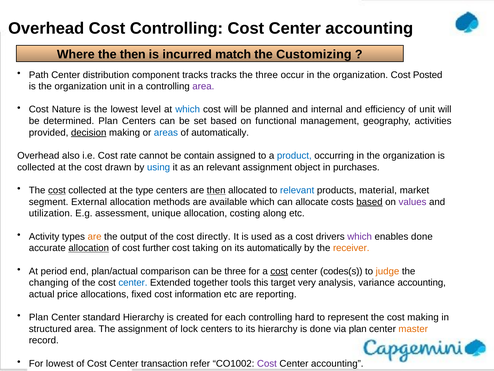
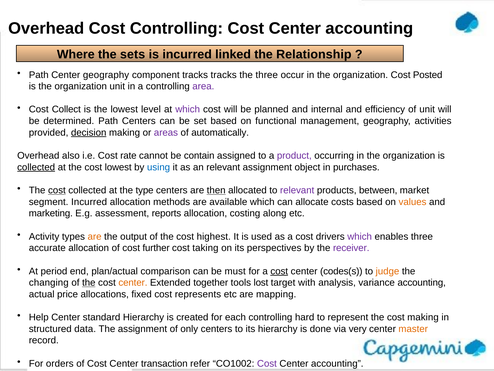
the then: then -> sets
match: match -> linked
Customizing: Customizing -> Relationship
Center distribution: distribution -> geography
Nature: Nature -> Collect
which at (188, 109) colour: blue -> purple
determined Plan: Plan -> Path
areas colour: blue -> purple
product colour: blue -> purple
collected at (36, 167) underline: none -> present
cost drawn: drawn -> lowest
relevant at (297, 190) colour: blue -> purple
material: material -> between
segment External: External -> Incurred
based at (369, 202) underline: present -> none
values colour: purple -> orange
utilization: utilization -> marketing
unique: unique -> reports
directly: directly -> highest
enables done: done -> three
allocation at (89, 248) underline: present -> none
its automatically: automatically -> perspectives
receiver colour: orange -> purple
be three: three -> must
the at (89, 282) underline: none -> present
center at (133, 282) colour: blue -> orange
this: this -> lost
very: very -> with
information: information -> represents
reporting: reporting -> mapping
Plan at (39, 317): Plan -> Help
structured area: area -> data
lock: lock -> only
via plan: plan -> very
For lowest: lowest -> orders
